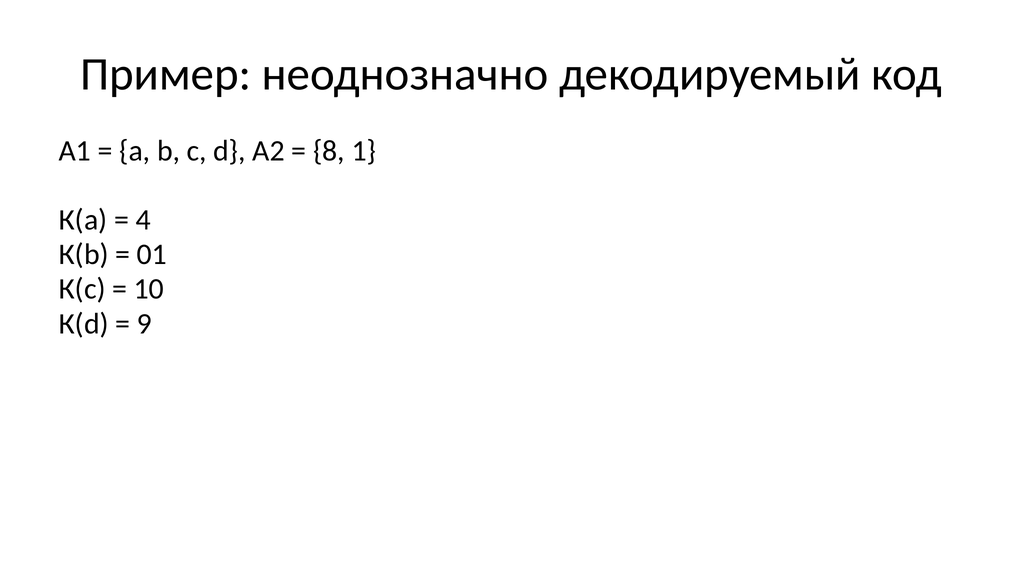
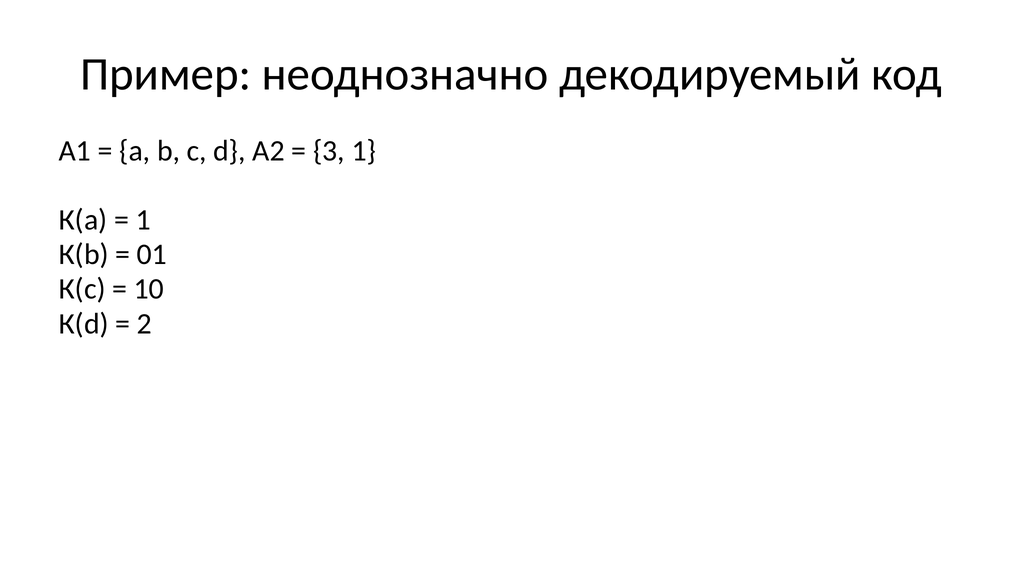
8: 8 -> 3
4 at (143, 220): 4 -> 1
9: 9 -> 2
